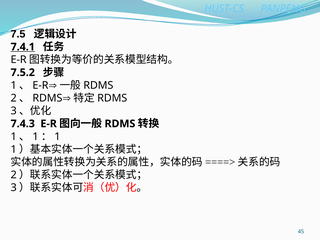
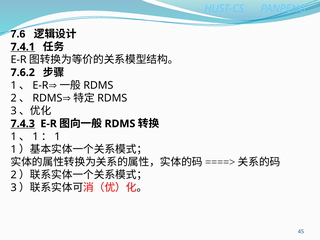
7.5: 7.5 -> 7.6
7.5.2: 7.5.2 -> 7.6.2
7.4.3 underline: none -> present
